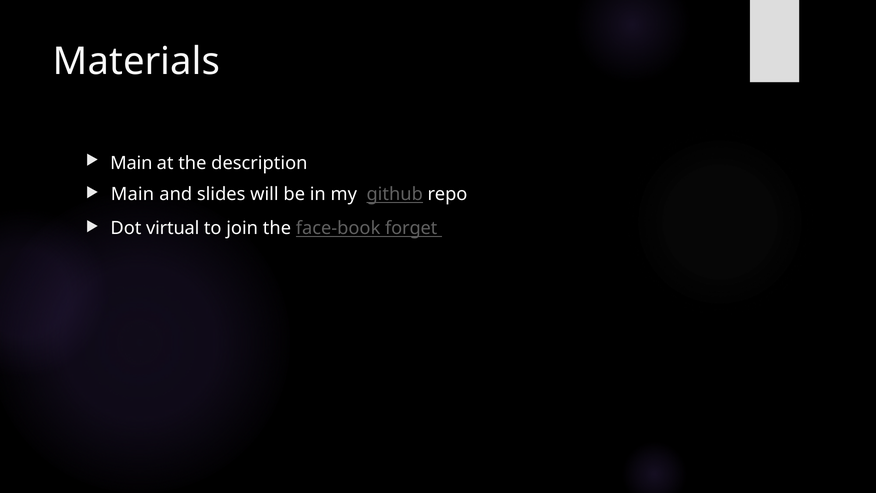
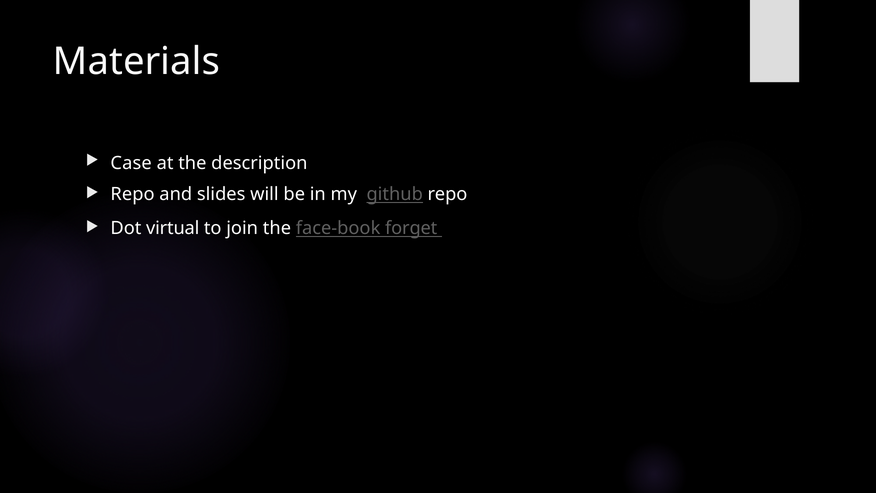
Main at (131, 163): Main -> Case
Main at (132, 194): Main -> Repo
